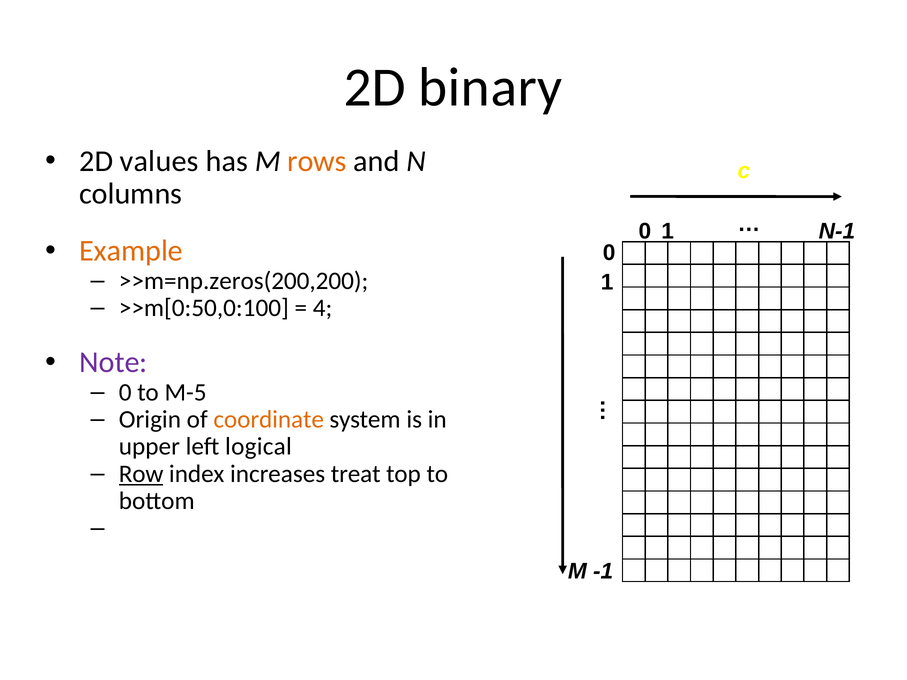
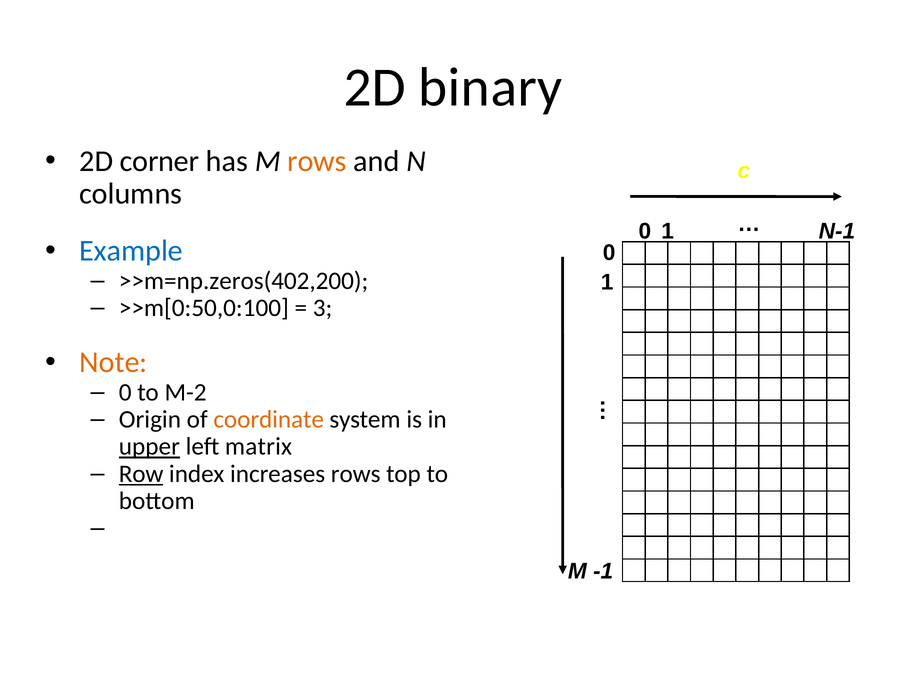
values: values -> corner
Example colour: orange -> blue
>>m=np.zeros(200,200: >>m=np.zeros(200,200 -> >>m=np.zeros(402,200
4: 4 -> 3
Note colour: purple -> orange
M-5: M-5 -> M-2
upper underline: none -> present
logical: logical -> matrix
increases treat: treat -> rows
